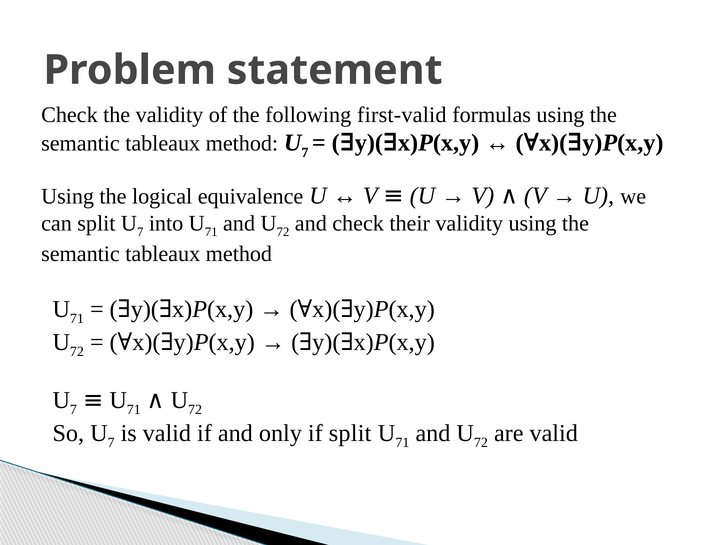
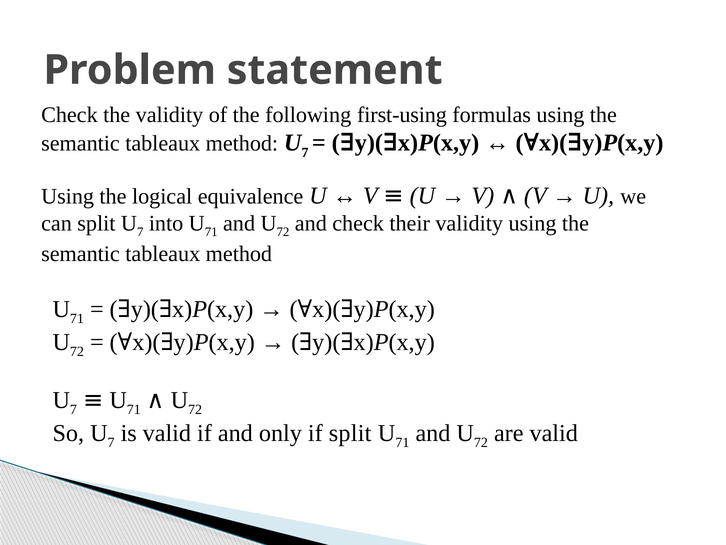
first-valid: first-valid -> first-using
